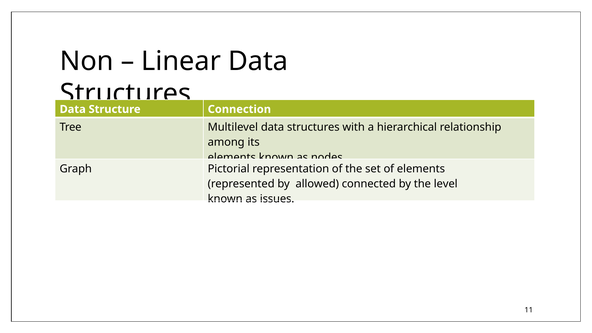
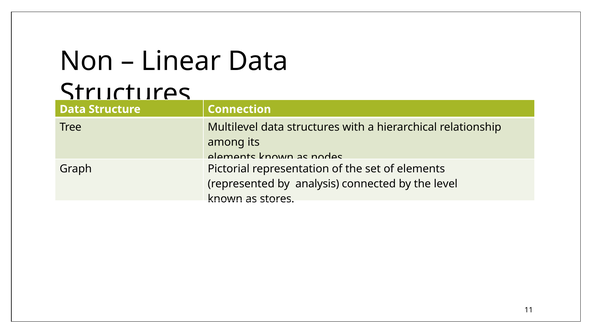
allowed: allowed -> analysis
issues: issues -> stores
